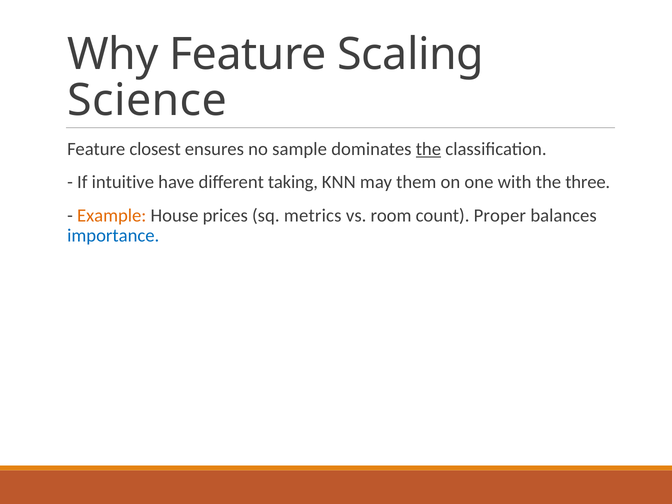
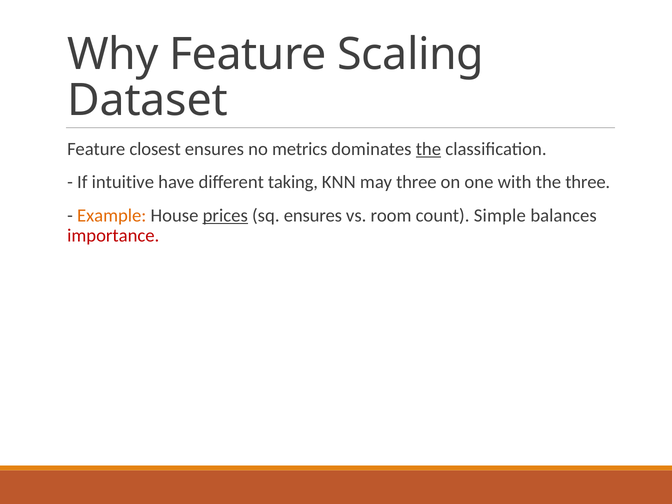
Science: Science -> Dataset
sample: sample -> metrics
may them: them -> three
prices underline: none -> present
sq metrics: metrics -> ensures
Proper: Proper -> Simple
importance colour: blue -> red
